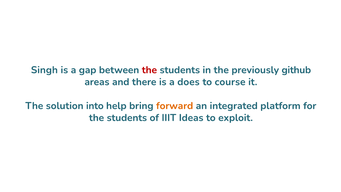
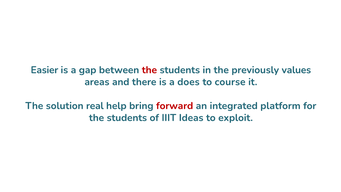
Singh: Singh -> Easier
github: github -> values
into: into -> real
forward colour: orange -> red
